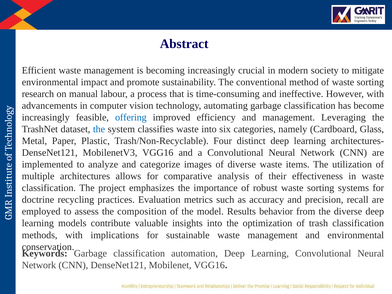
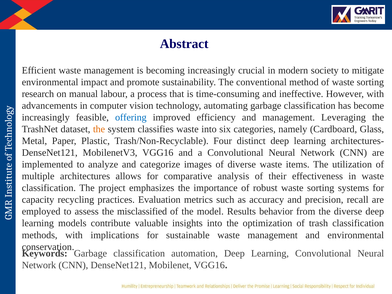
the at (99, 129) colour: blue -> orange
doctrine: doctrine -> capacity
composition: composition -> misclassified
